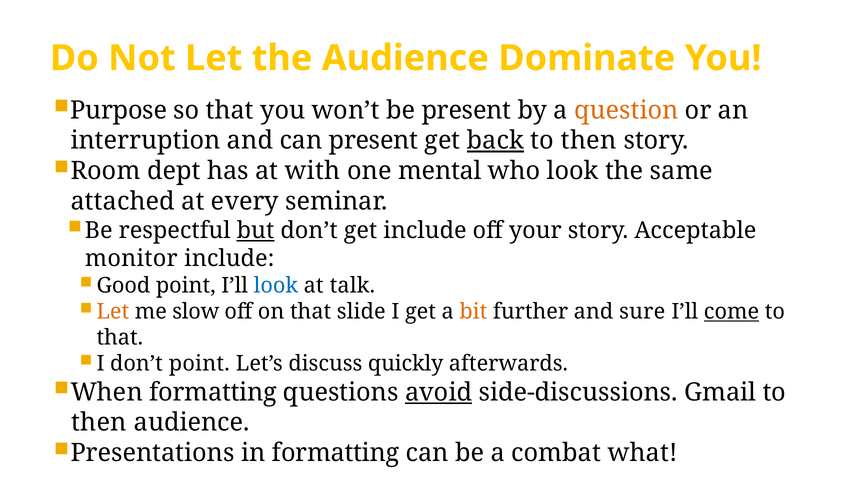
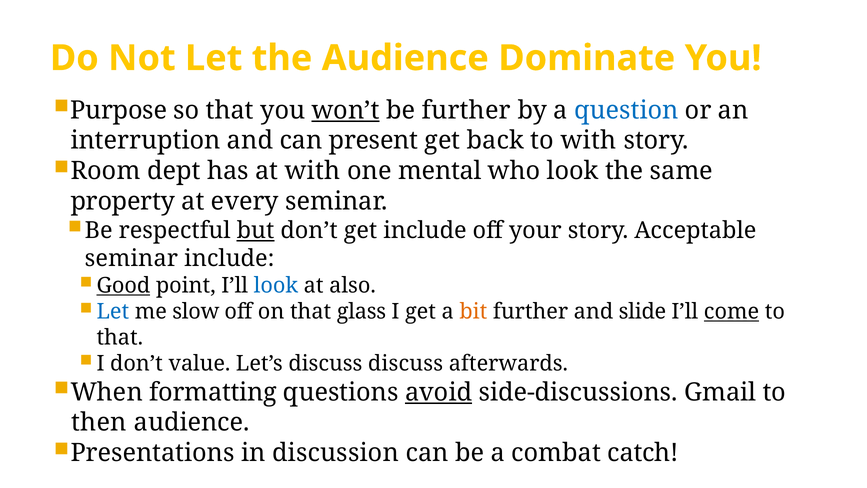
won’t underline: none -> present
be present: present -> further
question colour: orange -> blue
back underline: present -> none
then at (589, 141): then -> with
attached: attached -> property
monitor at (131, 259): monitor -> seminar
Good underline: none -> present
talk: talk -> also
Let at (113, 312) colour: orange -> blue
slide: slide -> glass
sure: sure -> slide
don’t point: point -> value
discuss quickly: quickly -> discuss
in formatting: formatting -> discussion
what: what -> catch
